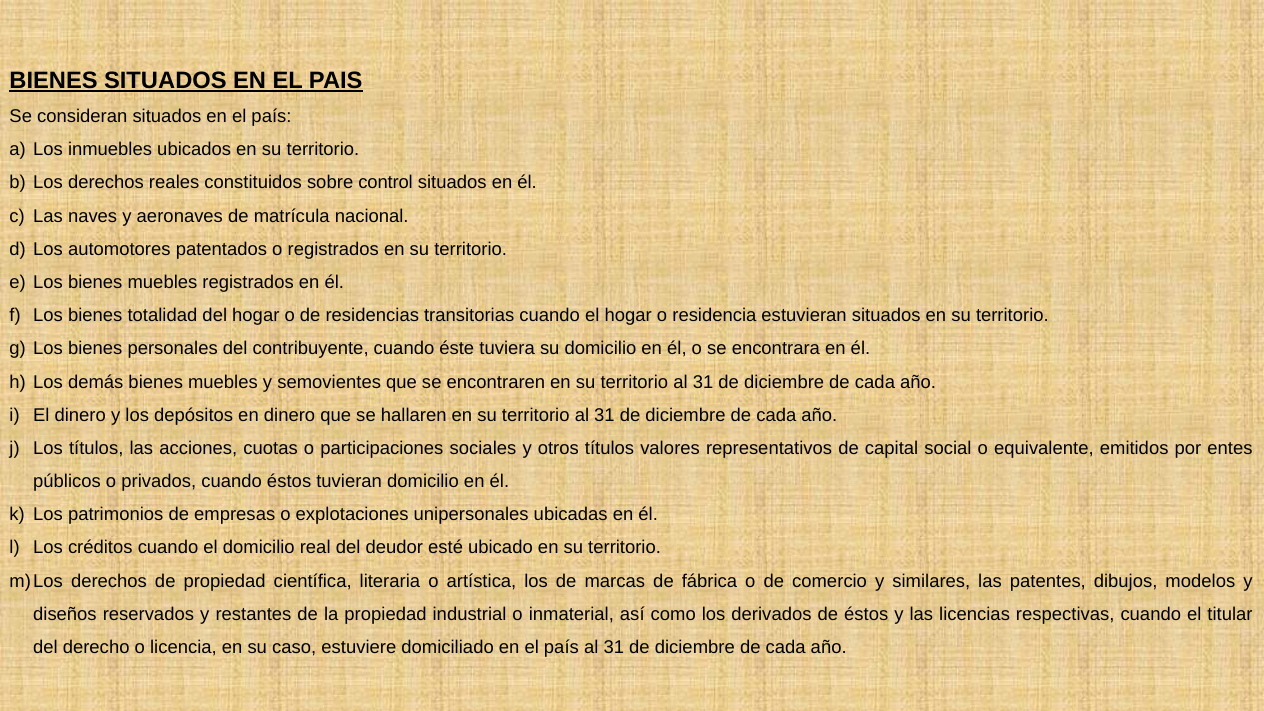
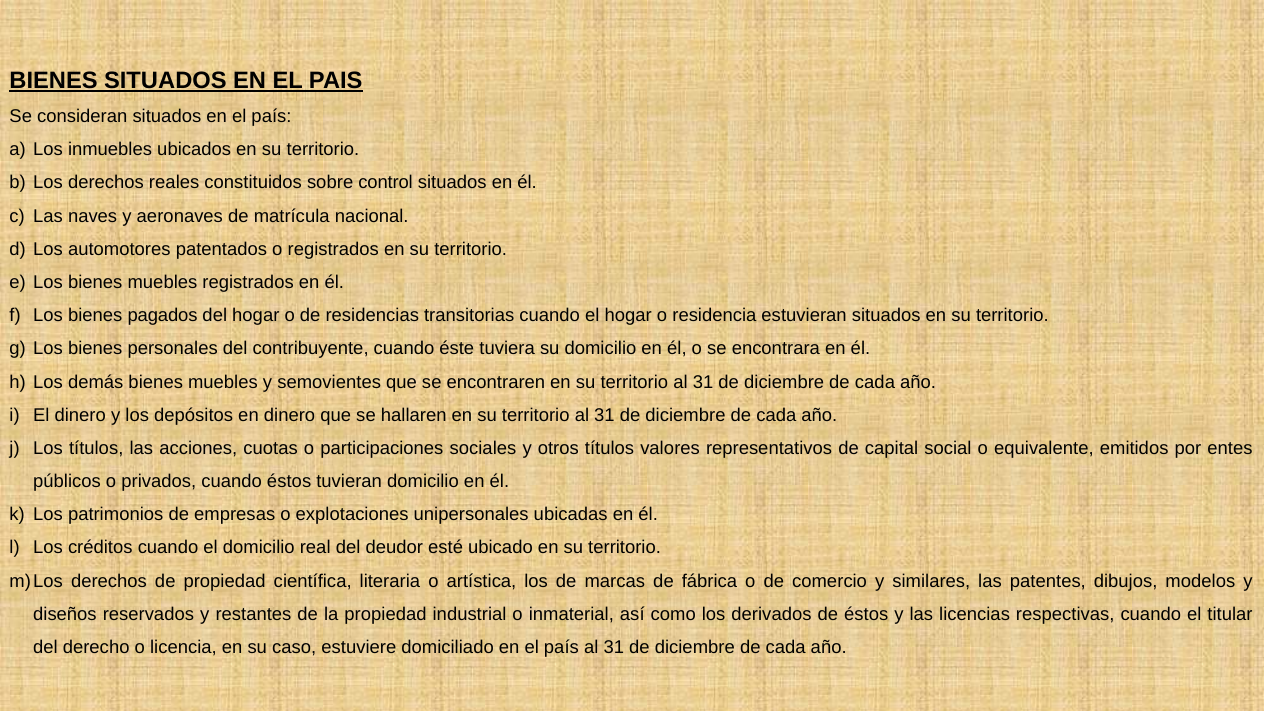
totalidad: totalidad -> pagados
